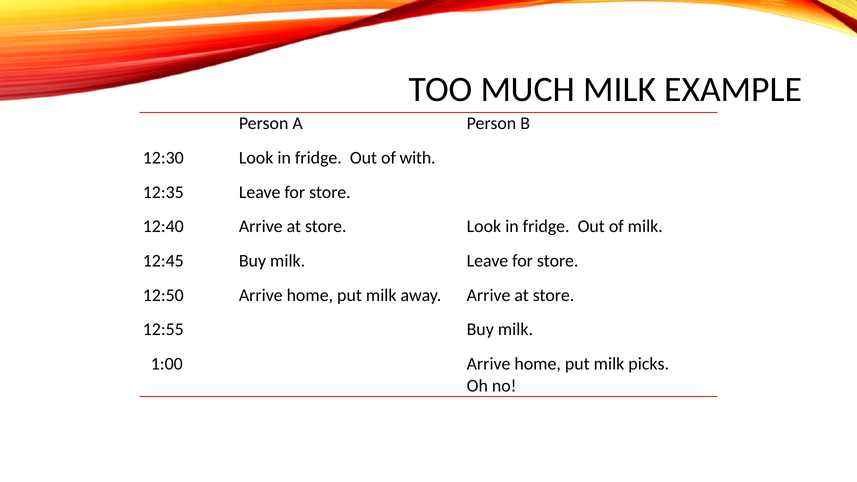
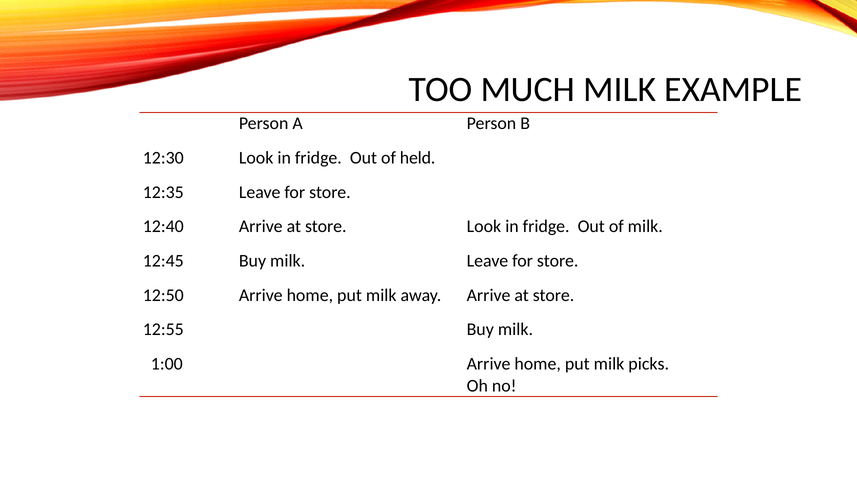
with: with -> held
